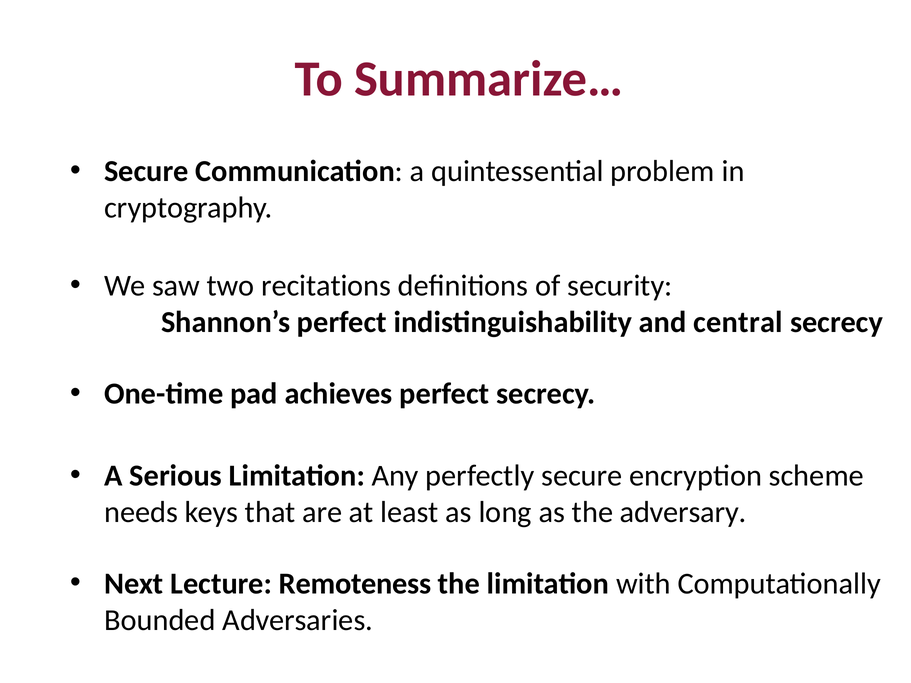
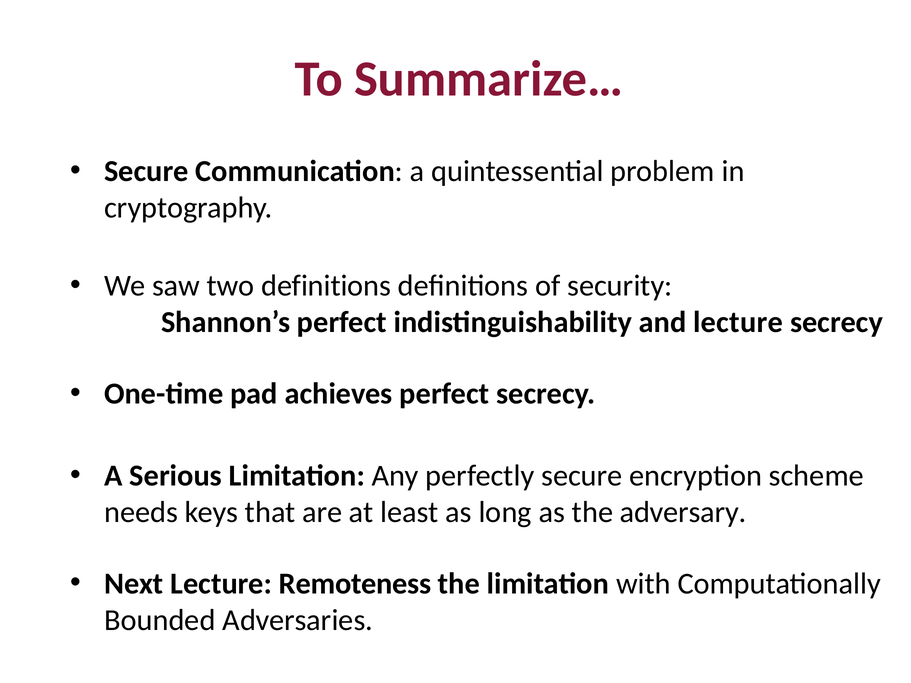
two recitations: recitations -> definitions
and central: central -> lecture
